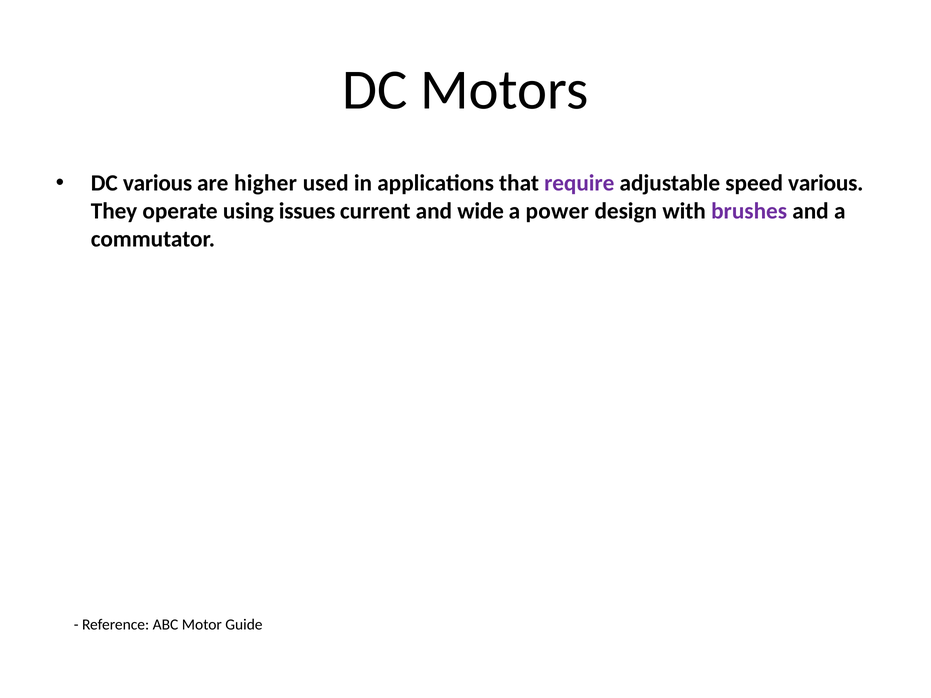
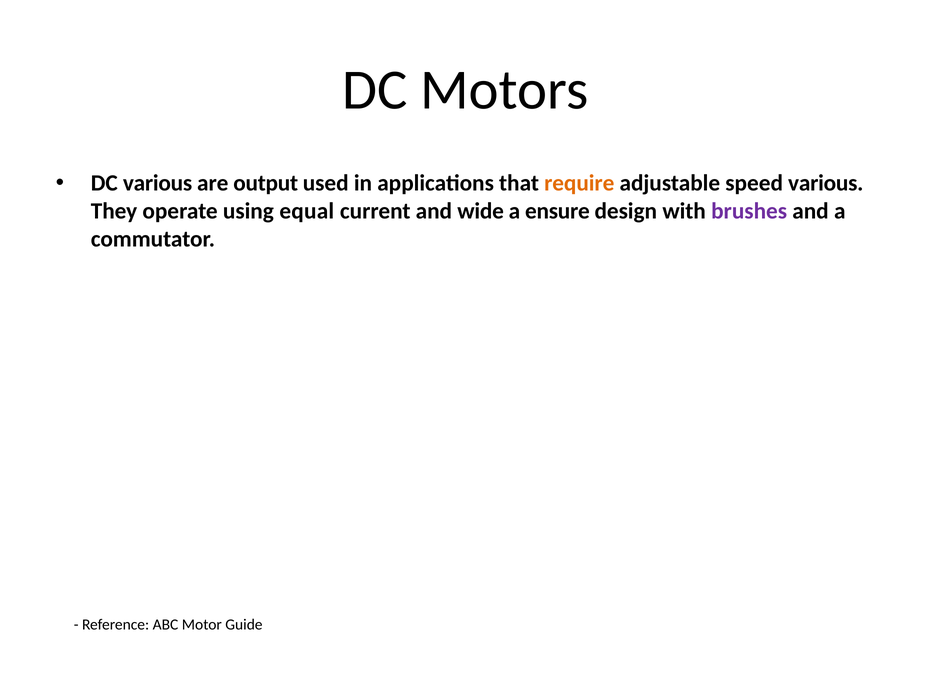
higher: higher -> output
require colour: purple -> orange
issues: issues -> equal
power: power -> ensure
